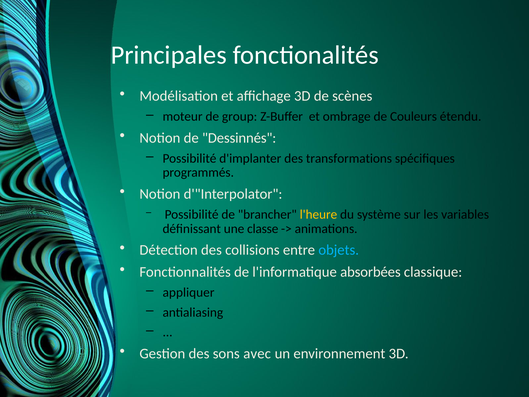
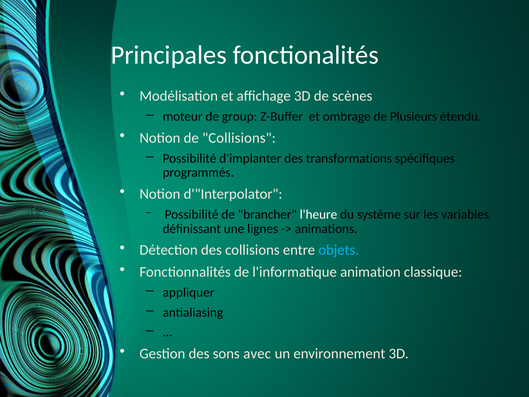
Couleurs: Couleurs -> Plusieurs
de Dessinnés: Dessinnés -> Collisions
l'heure colour: yellow -> white
classe: classe -> lignes
absorbées: absorbées -> animation
